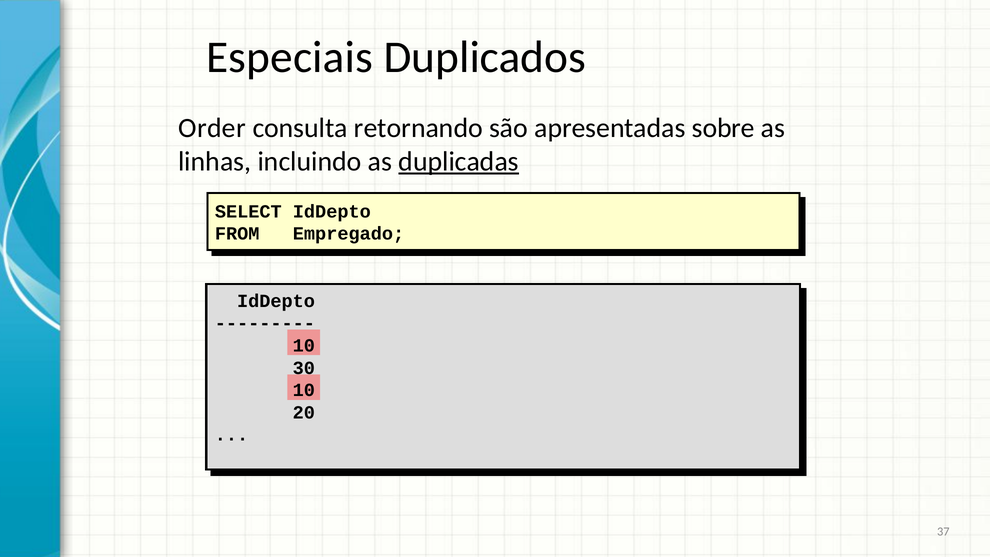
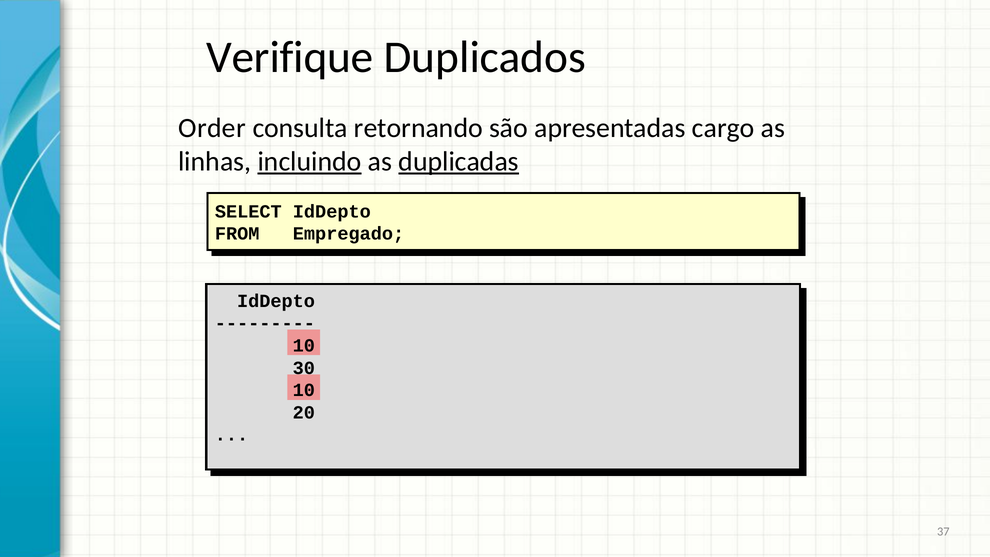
Especiais: Especiais -> Verifique
sobre: sobre -> cargo
incluindo underline: none -> present
